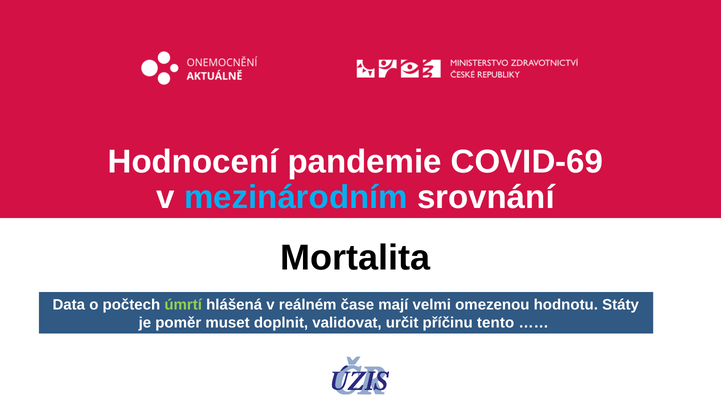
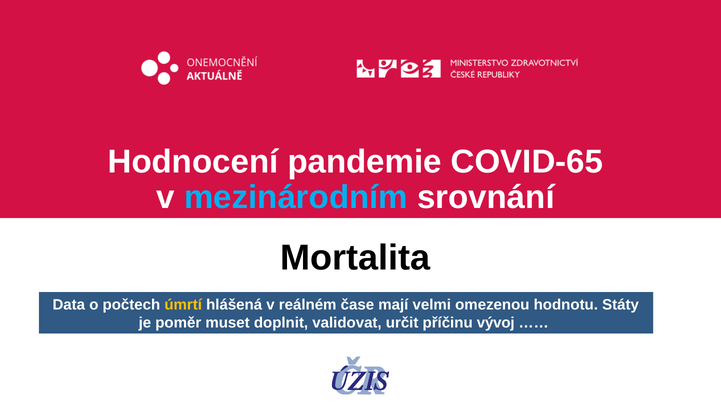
COVID-69: COVID-69 -> COVID-65
úmrtí colour: light green -> yellow
tento: tento -> vývoj
